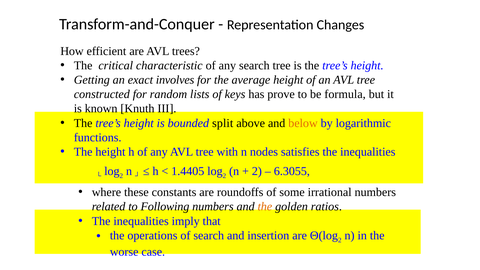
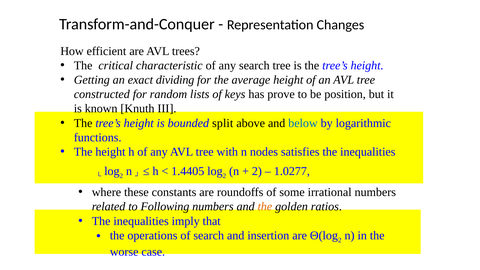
involves: involves -> dividing
formula: formula -> position
below colour: orange -> blue
6.3055: 6.3055 -> 1.0277
